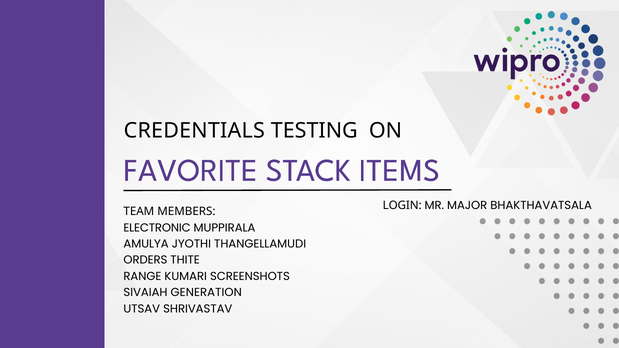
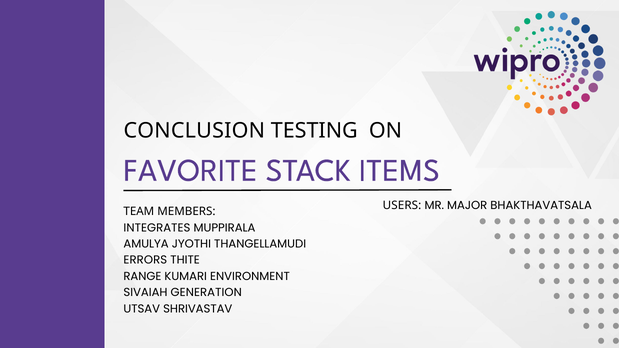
CREDENTIALS: CREDENTIALS -> CONCLUSION
LOGIN: LOGIN -> USERS
ELECTRONIC: ELECTRONIC -> INTEGRATES
ORDERS: ORDERS -> ERRORS
SCREENSHOTS: SCREENSHOTS -> ENVIRONMENT
